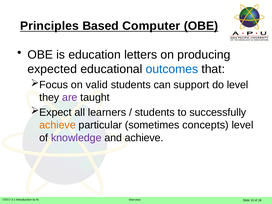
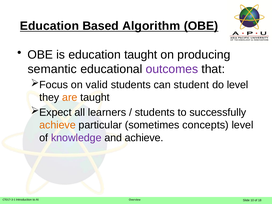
Principles at (49, 26): Principles -> Education
Computer: Computer -> Algorithm
education letters: letters -> taught
expected: expected -> semantic
outcomes colour: blue -> purple
support: support -> student
are colour: purple -> orange
